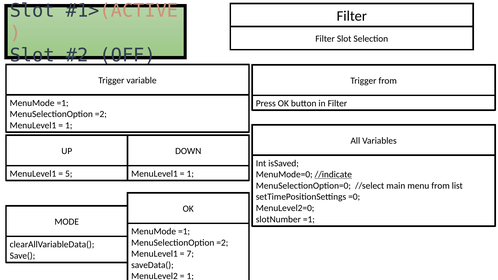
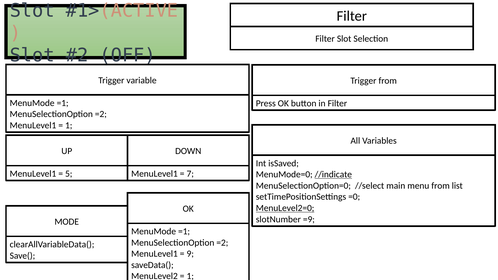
1 at (190, 174): 1 -> 7
MenuLevel2=0 underline: none -> present
slotNumber =1: =1 -> =9
7: 7 -> 9
